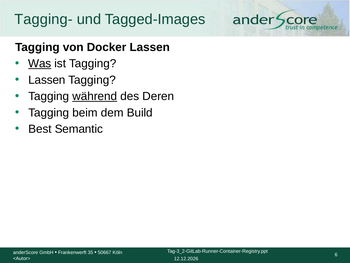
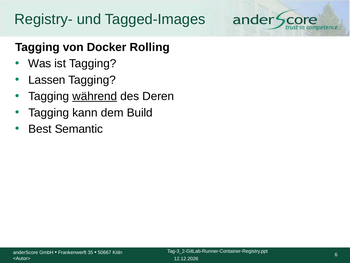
Tagging-: Tagging- -> Registry-
Docker Lassen: Lassen -> Rolling
Was underline: present -> none
beim: beim -> kann
